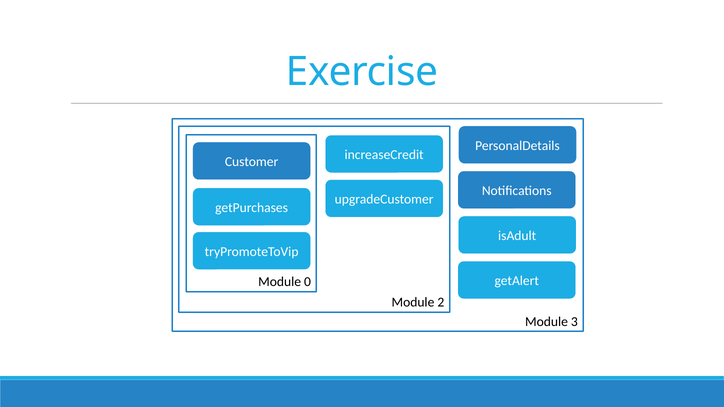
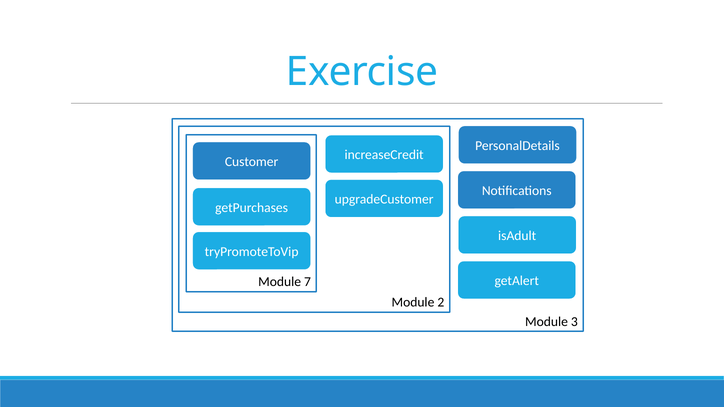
0: 0 -> 7
